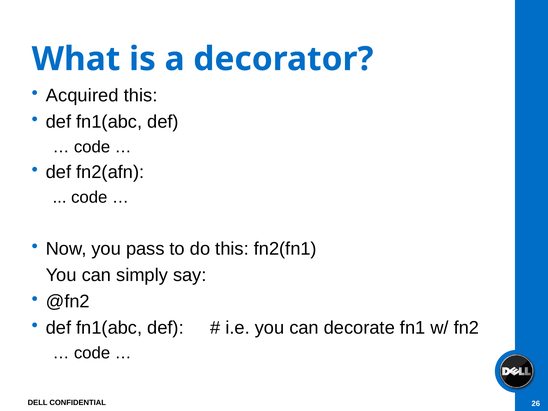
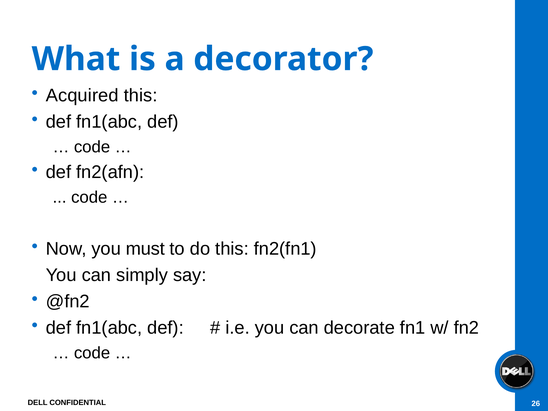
pass: pass -> must
